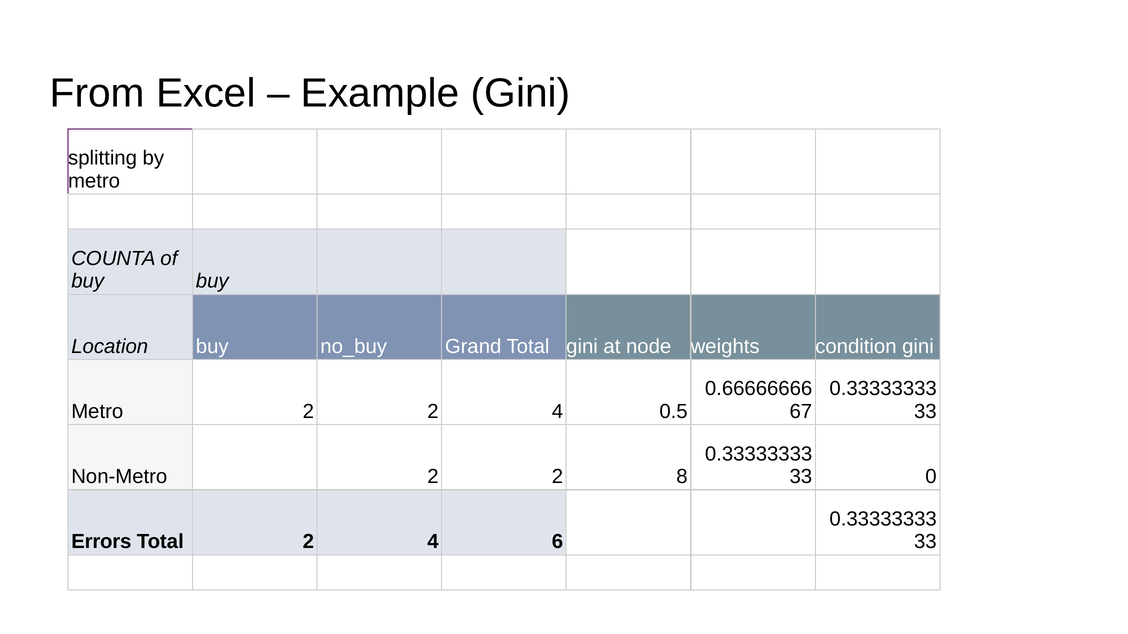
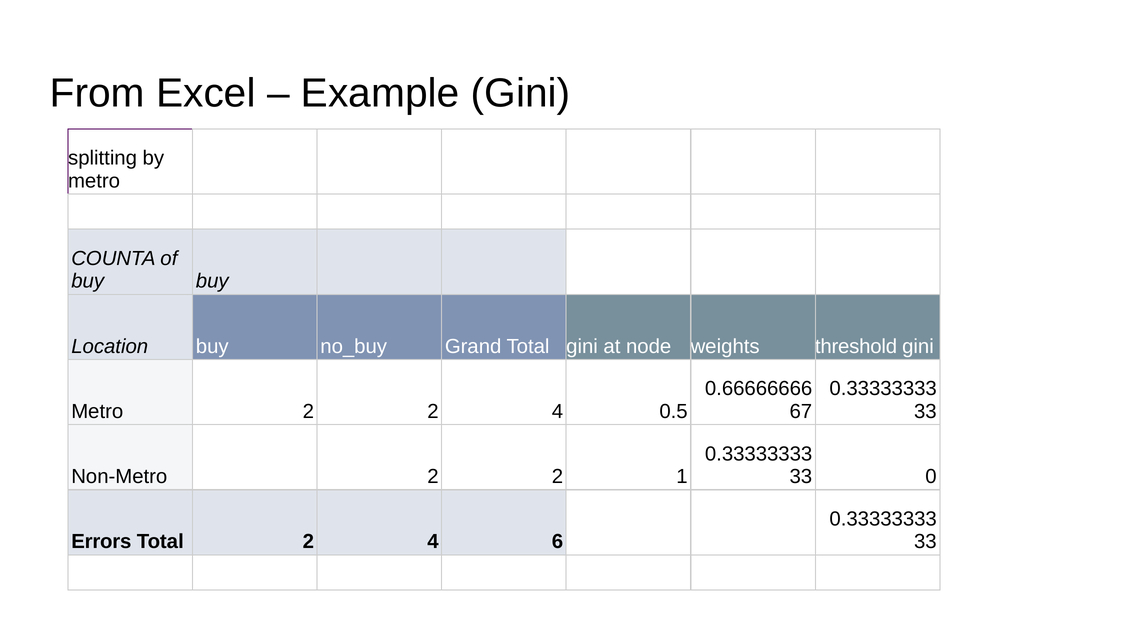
condition: condition -> threshold
8: 8 -> 1
